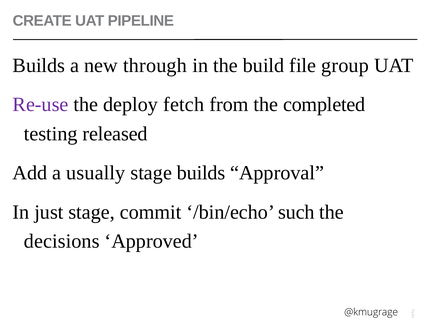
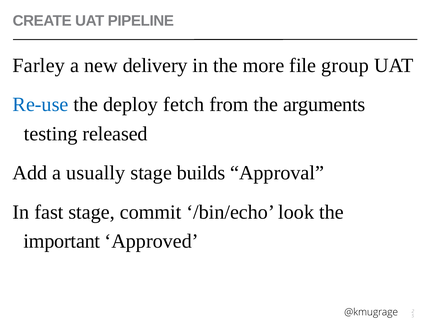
Builds at (39, 65): Builds -> Farley
through: through -> delivery
build: build -> more
Re-use colour: purple -> blue
completed: completed -> arguments
just: just -> fast
such: such -> look
decisions: decisions -> important
